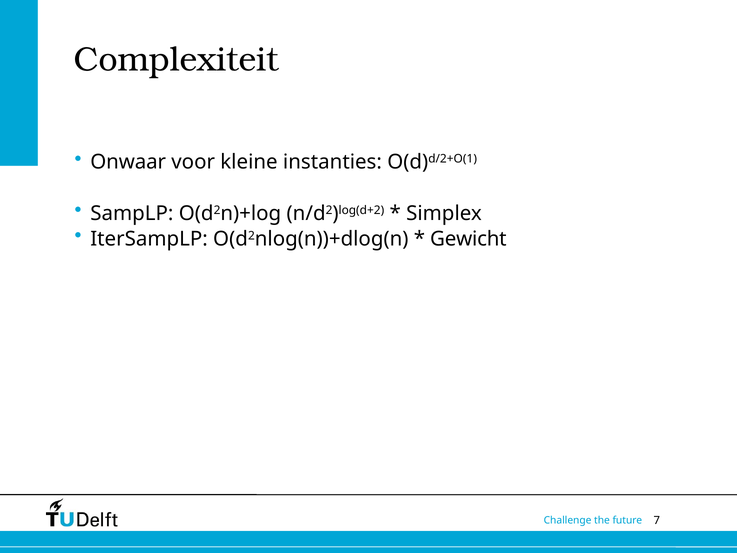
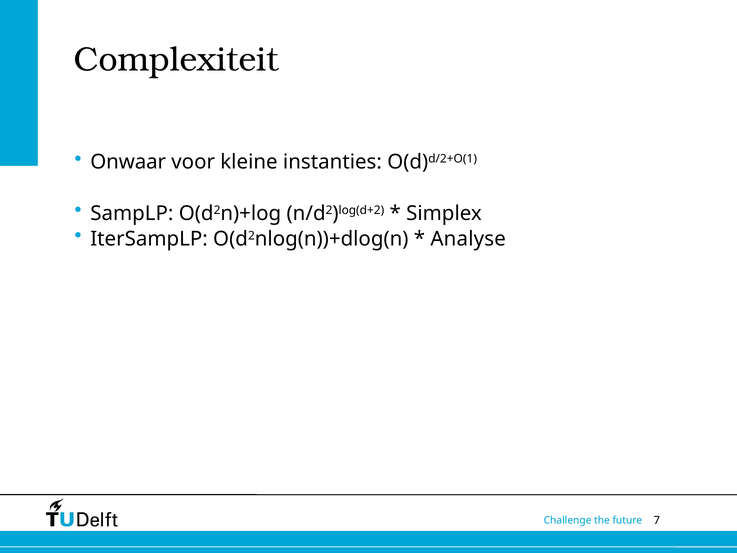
Gewicht: Gewicht -> Analyse
